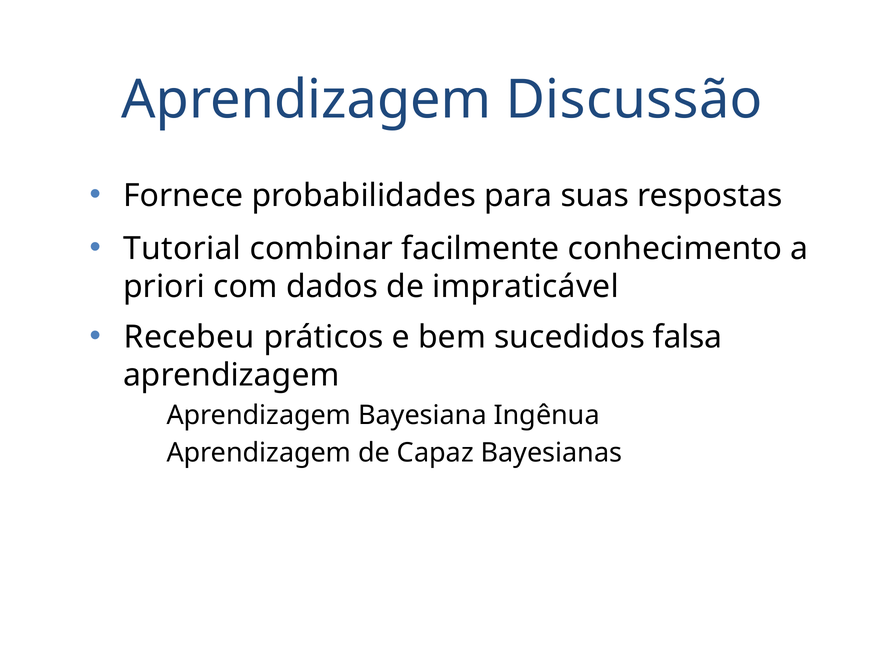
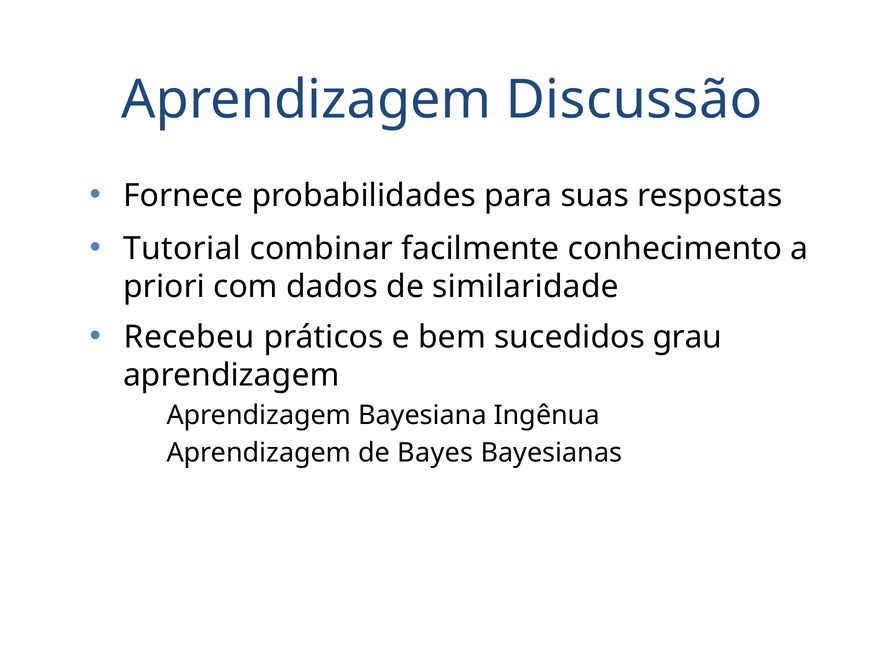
impraticável: impraticável -> similaridade
falsa: falsa -> grau
Capaz: Capaz -> Bayes
